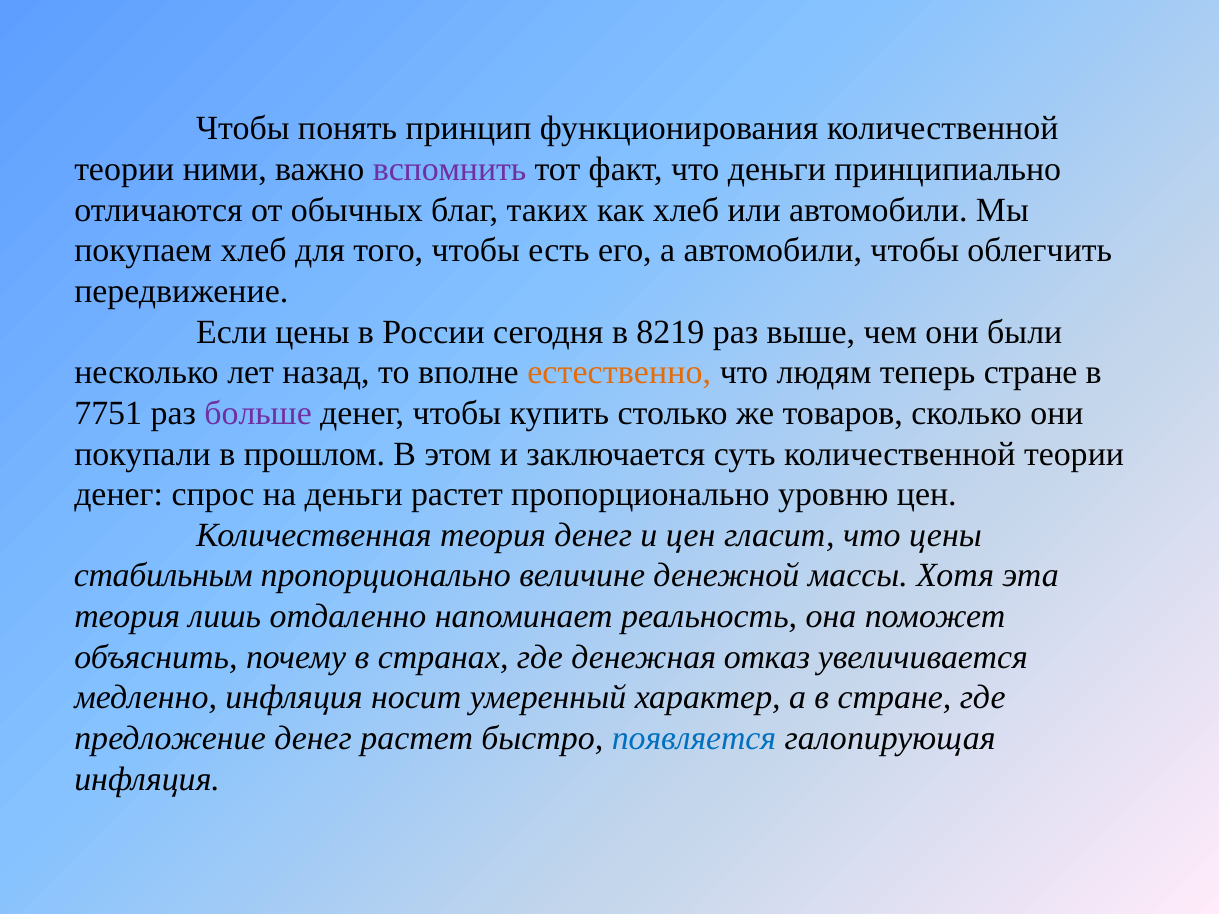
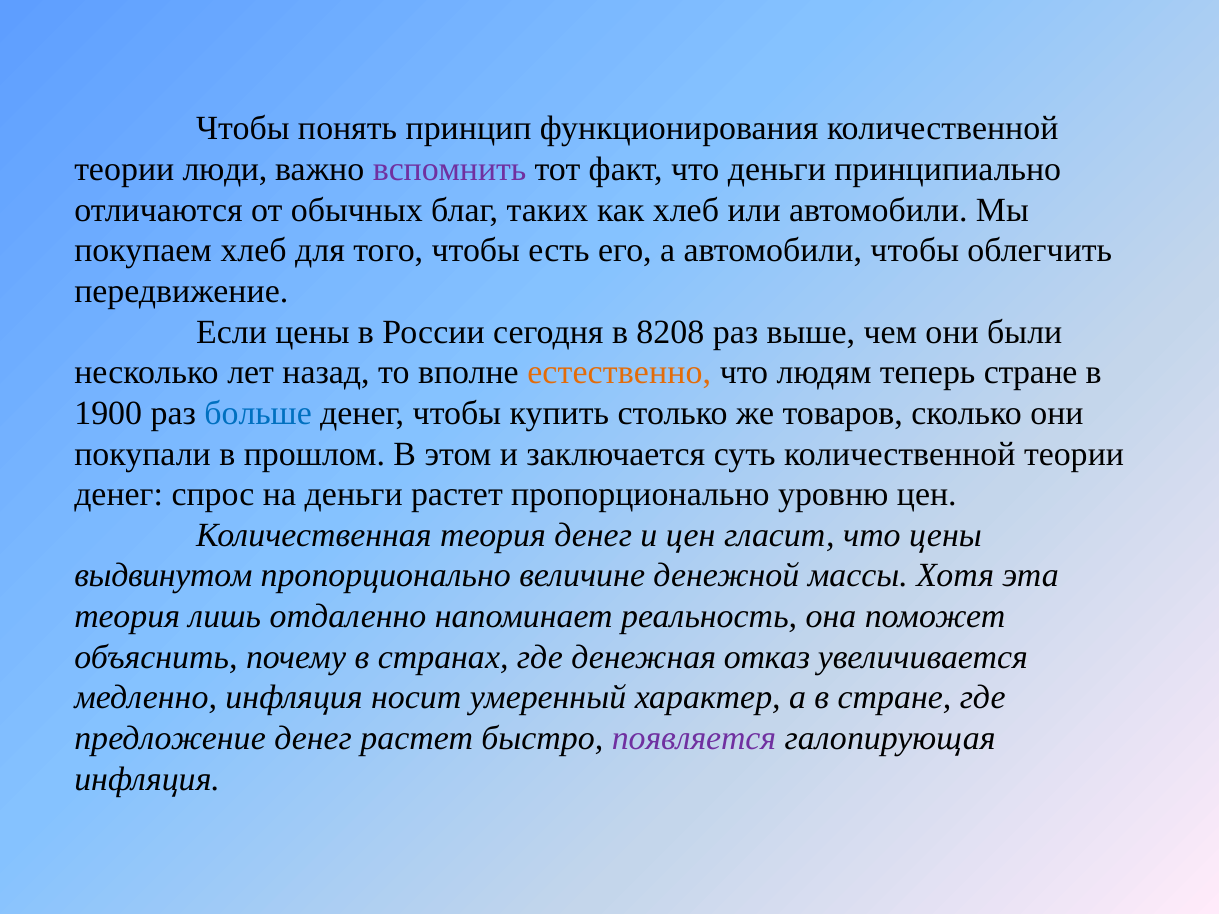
ними: ними -> люди
8219: 8219 -> 8208
7751: 7751 -> 1900
больше colour: purple -> blue
стабильным: стабильным -> выдвинутом
появляется colour: blue -> purple
